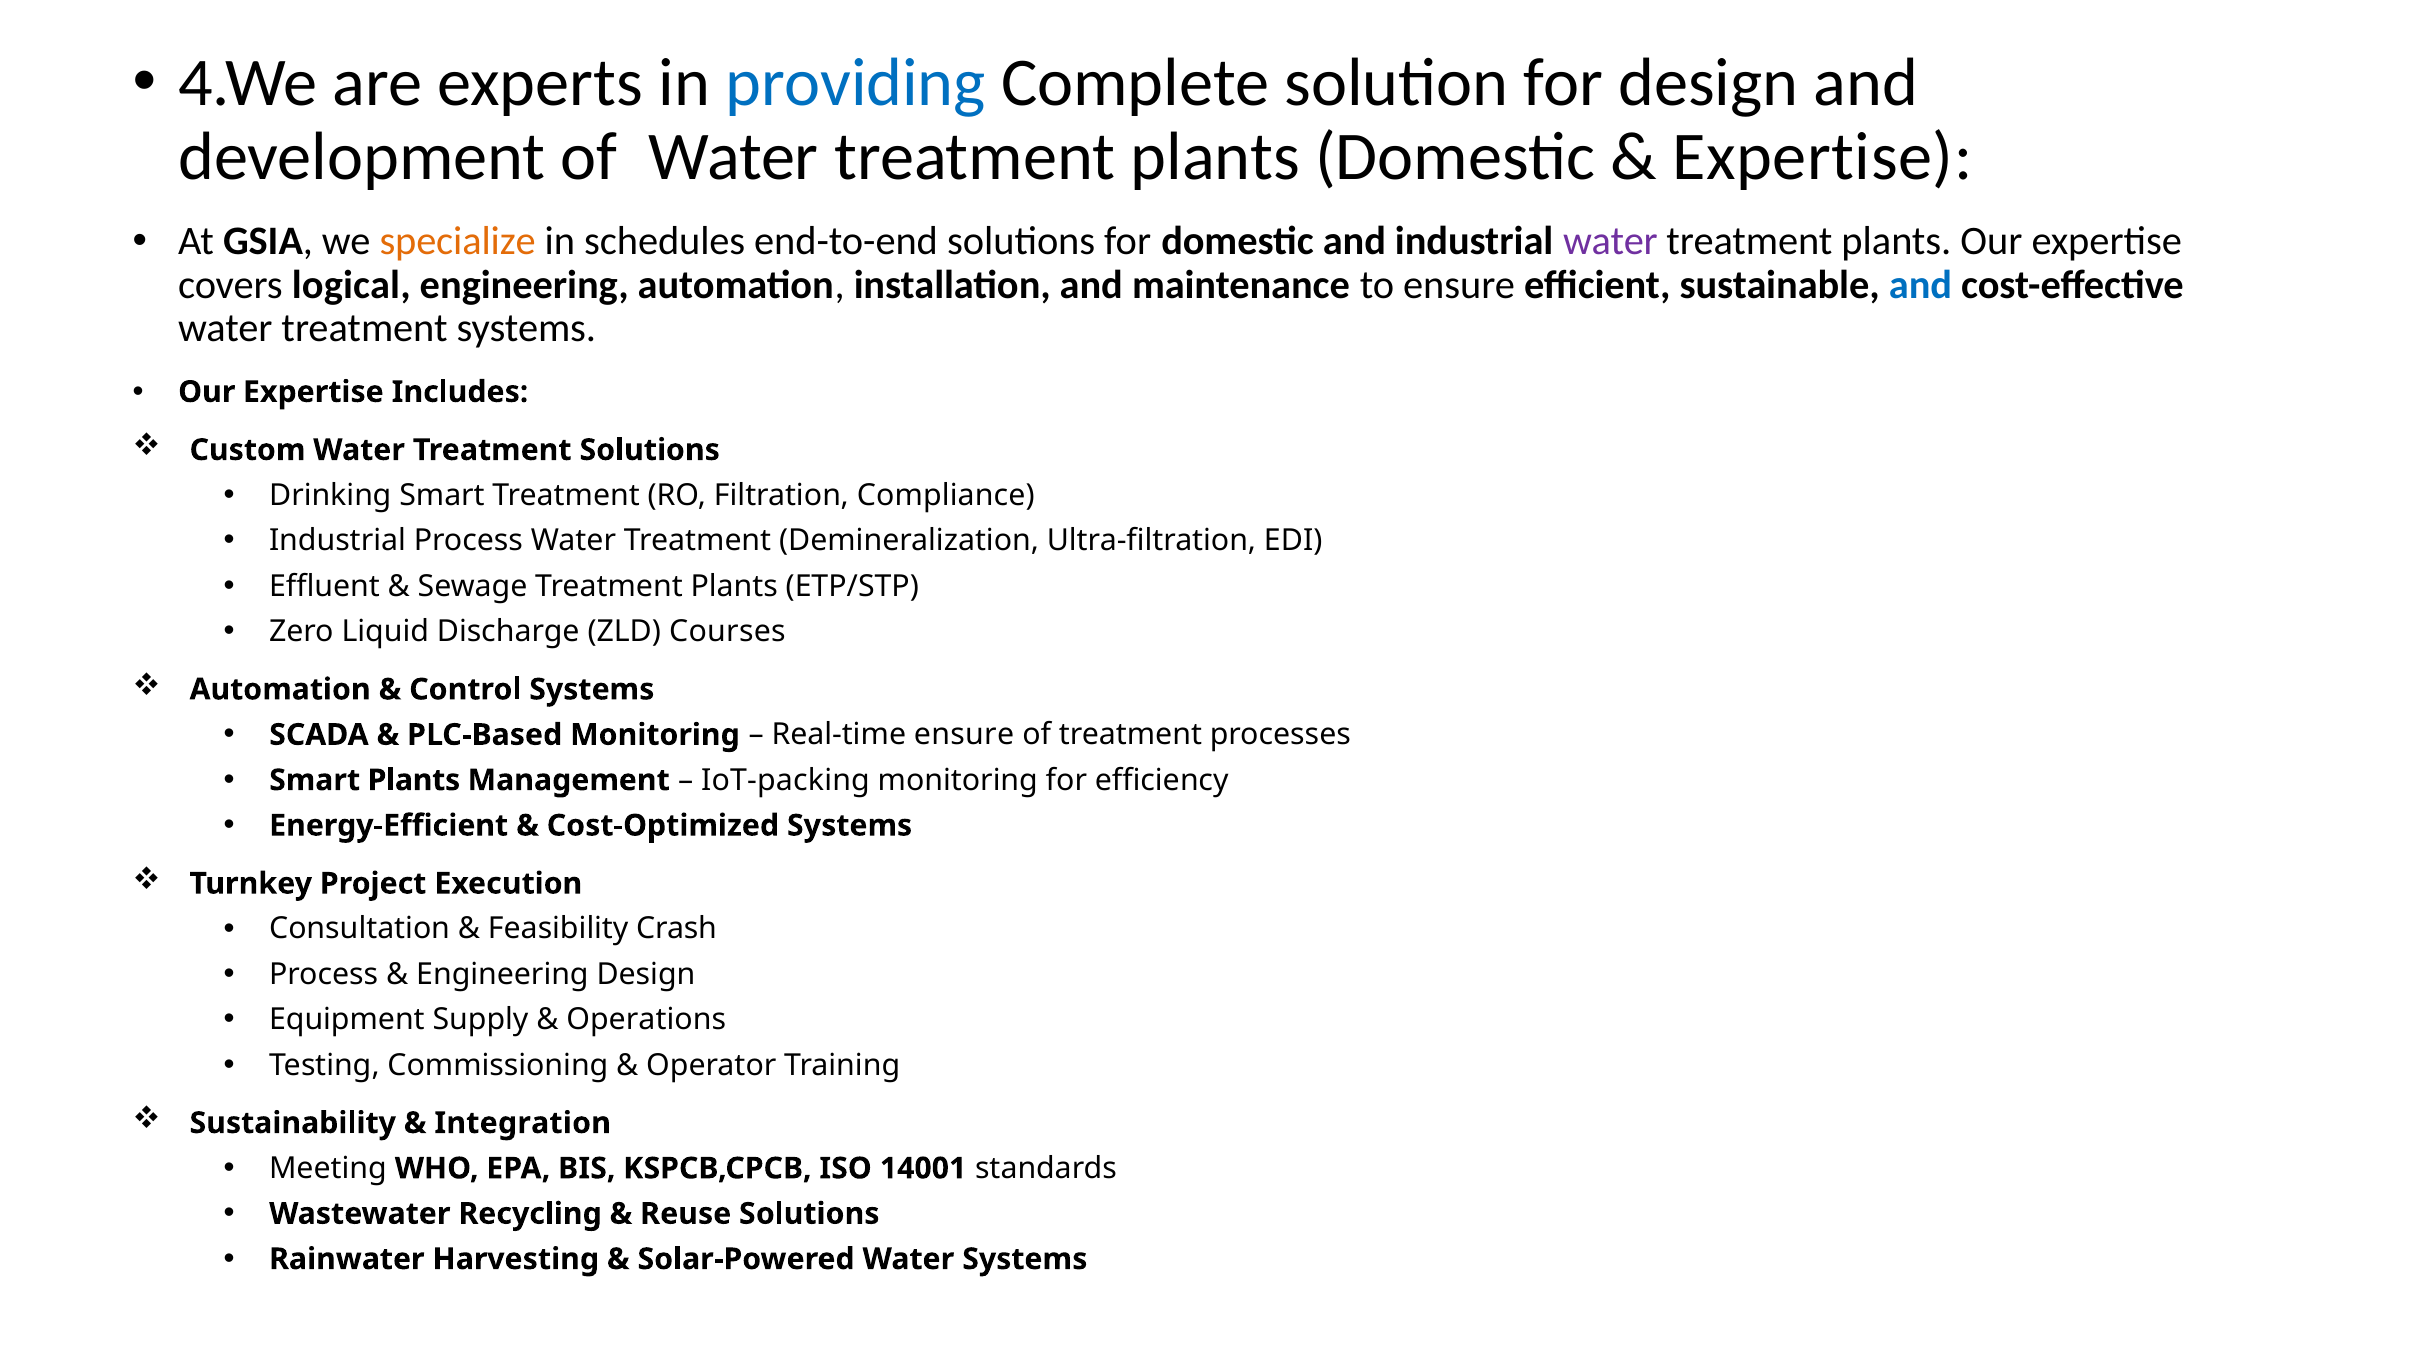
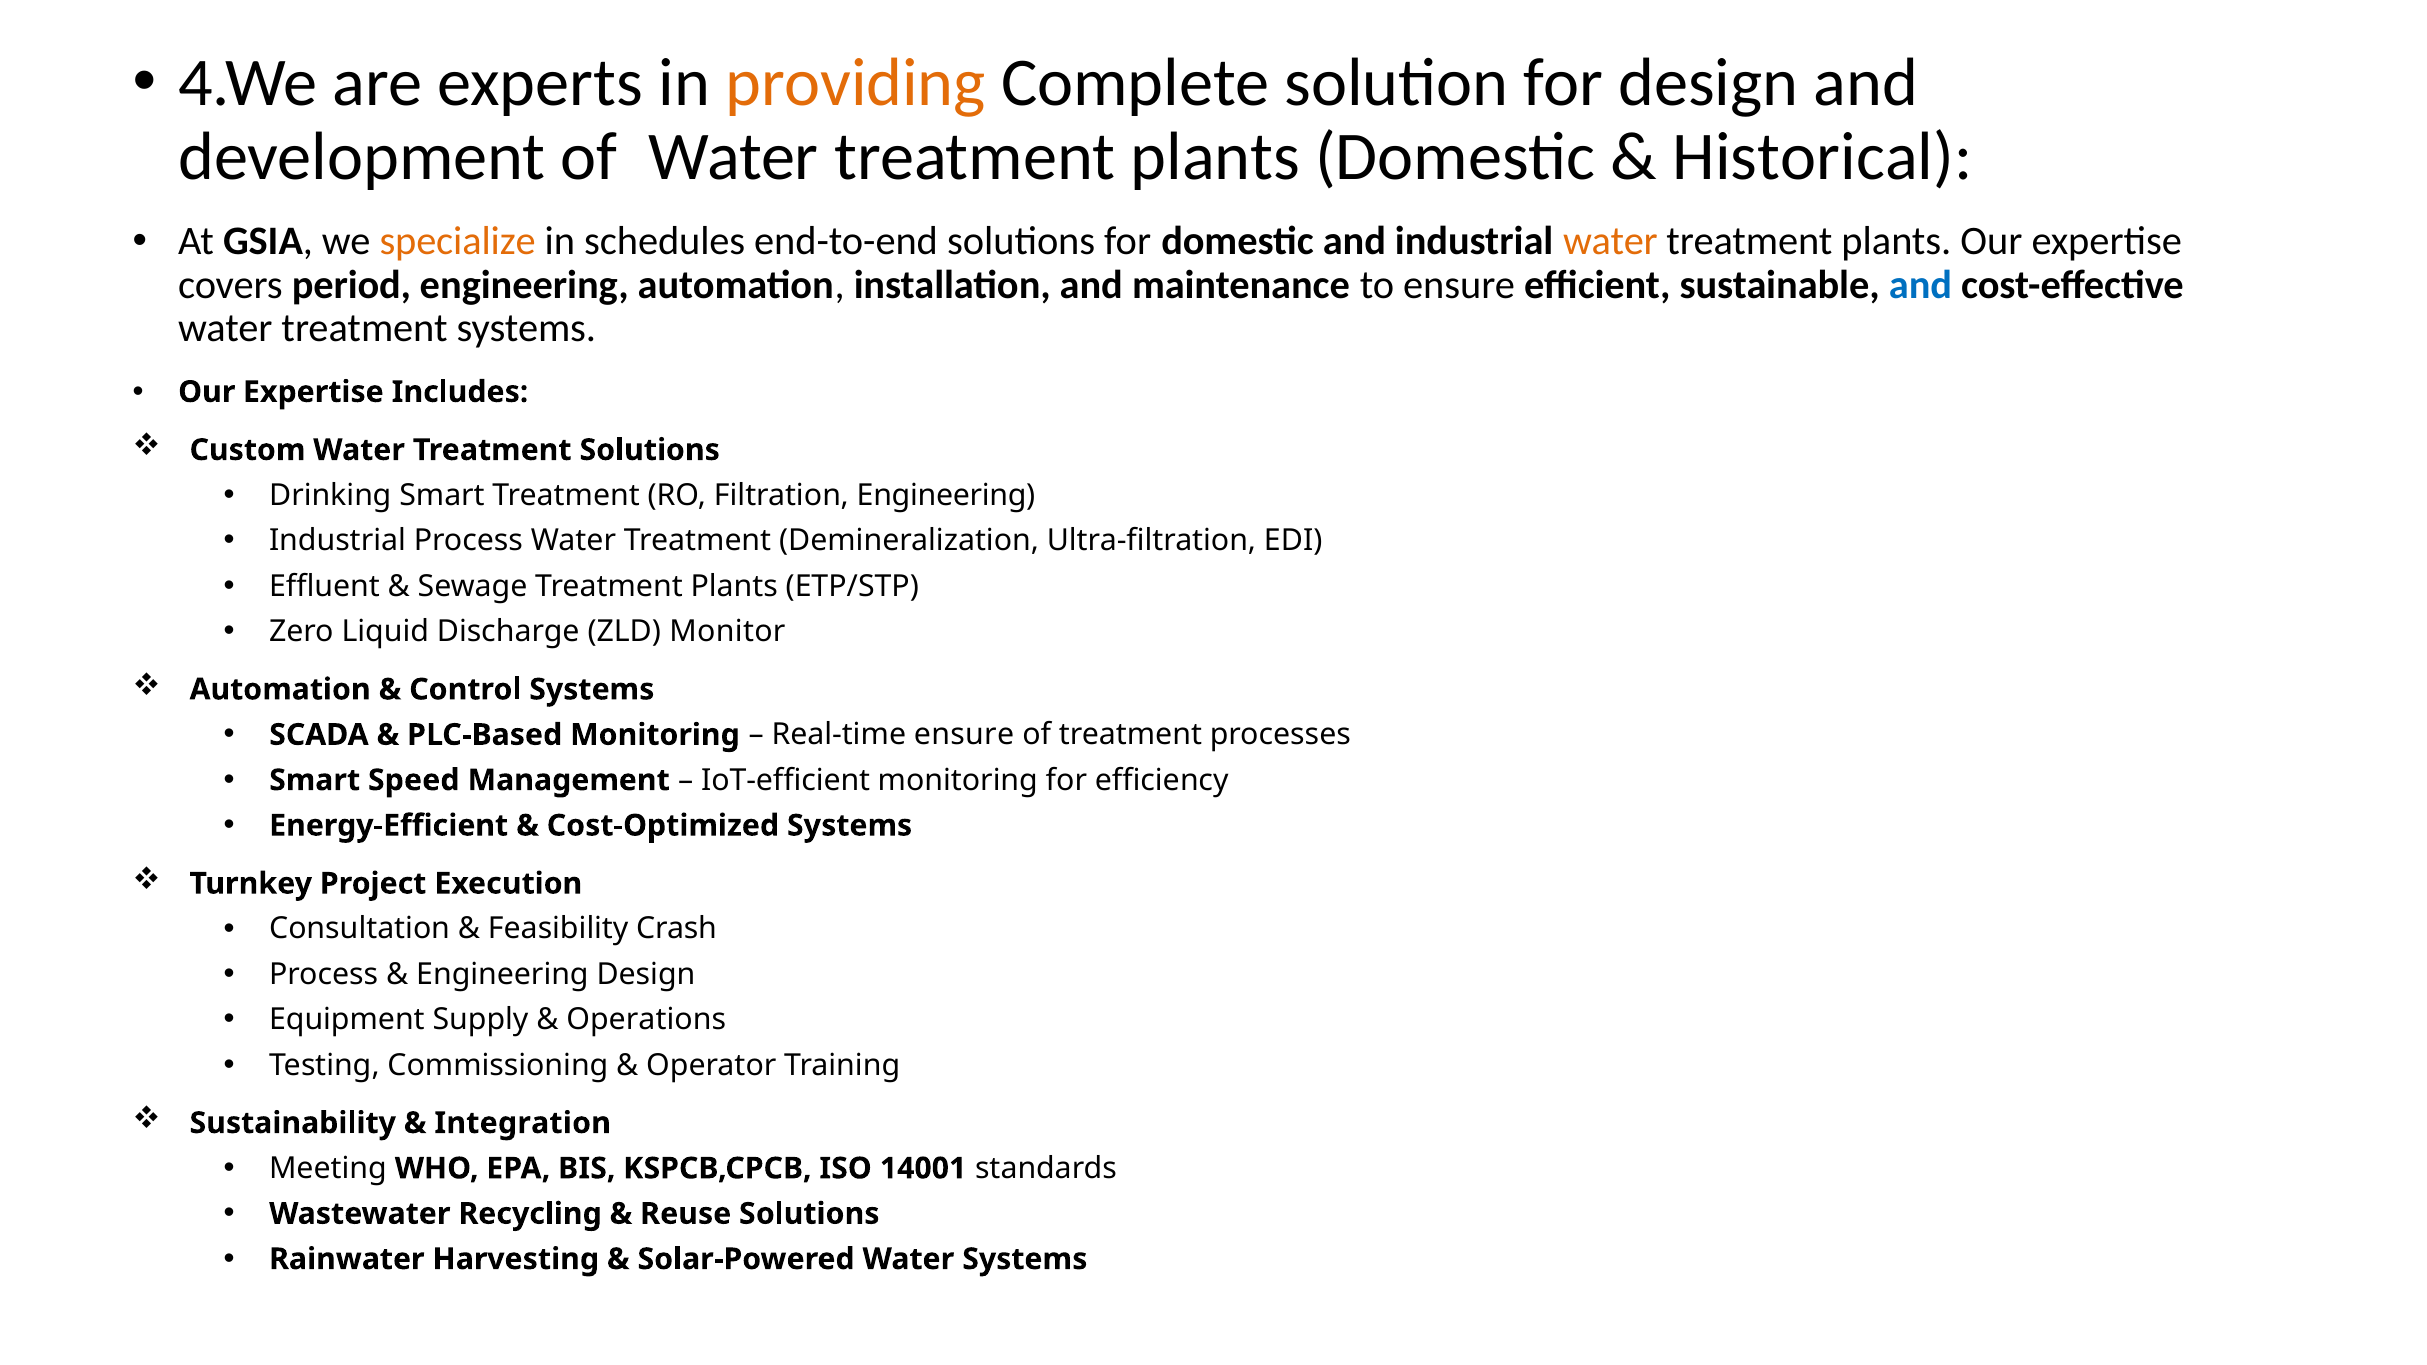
providing colour: blue -> orange
Expertise at (1822, 157): Expertise -> Historical
water at (1610, 241) colour: purple -> orange
logical: logical -> period
Filtration Compliance: Compliance -> Engineering
Courses: Courses -> Monitor
Smart Plants: Plants -> Speed
IoT-packing: IoT-packing -> IoT-efficient
